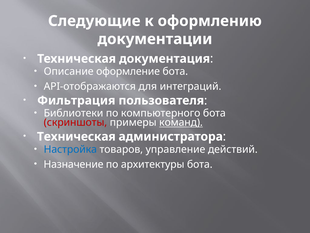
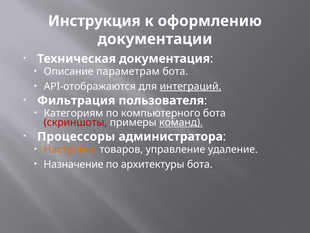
Следующие: Следующие -> Инструкция
оформление: оформление -> параметрам
интеграций underline: none -> present
Библиотеки: Библиотеки -> Категориям
Техническая at (76, 136): Техническая -> Процессоры
Настройка colour: blue -> orange
действий: действий -> удаление
